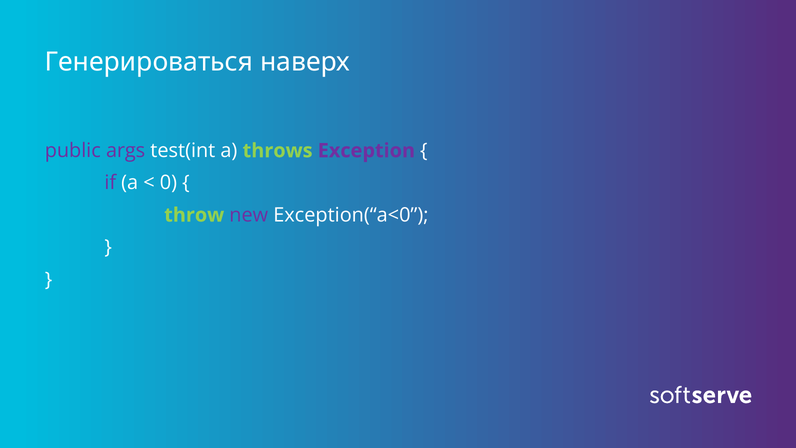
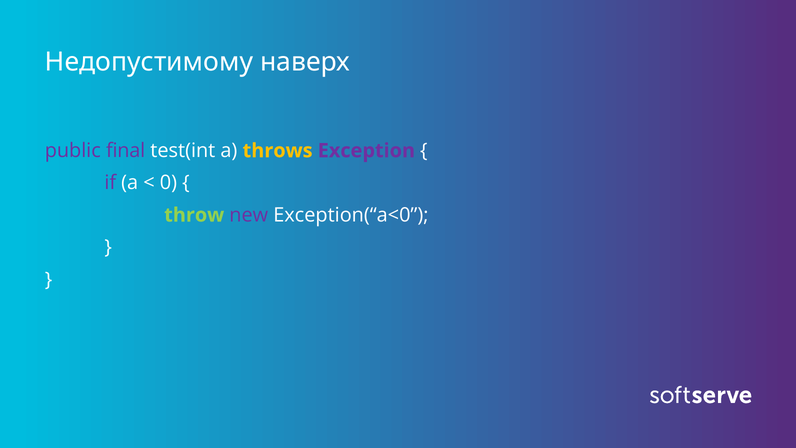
Генерироваться: Генерироваться -> Недопустимому
args: args -> final
throws colour: light green -> yellow
